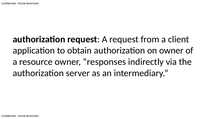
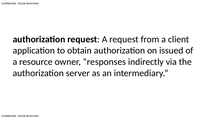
on owner: owner -> issued
